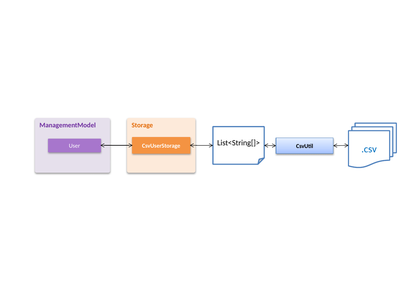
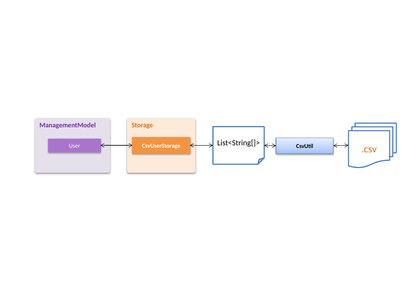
.csv colour: blue -> orange
